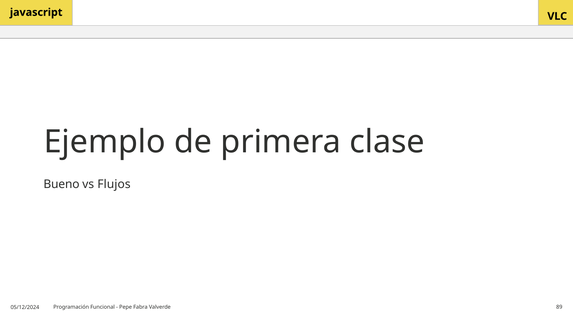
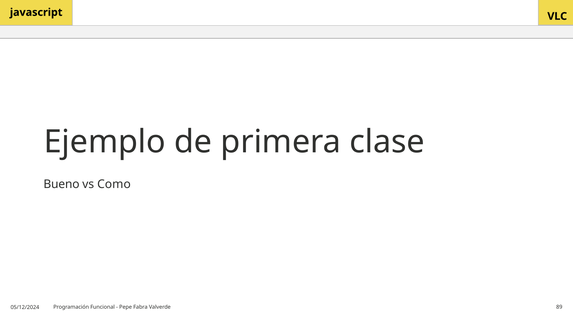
Flujos: Flujos -> Como
